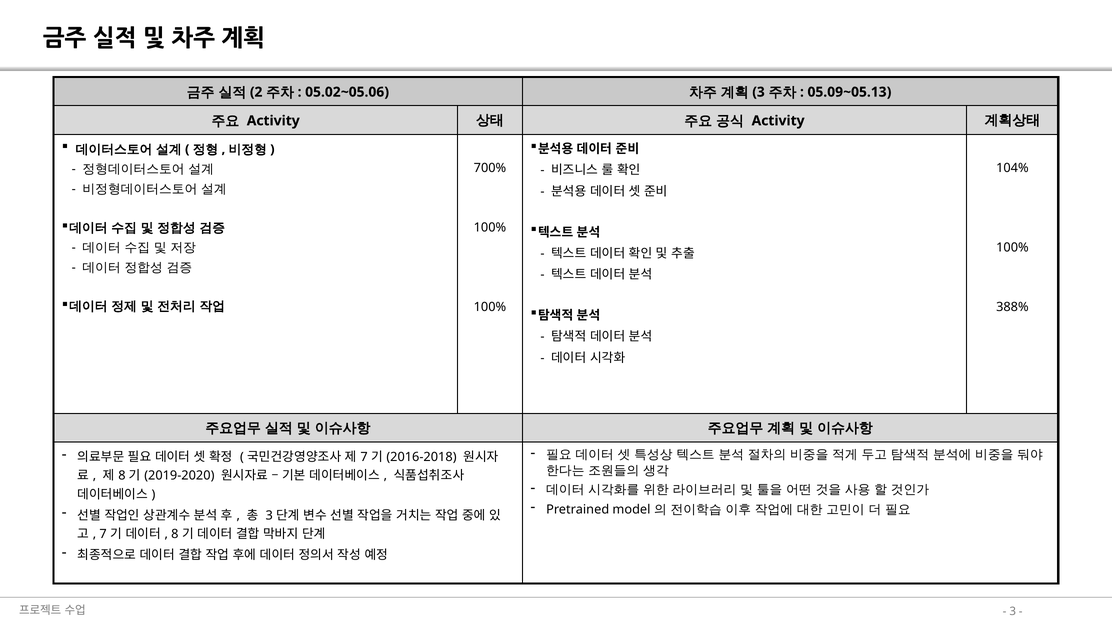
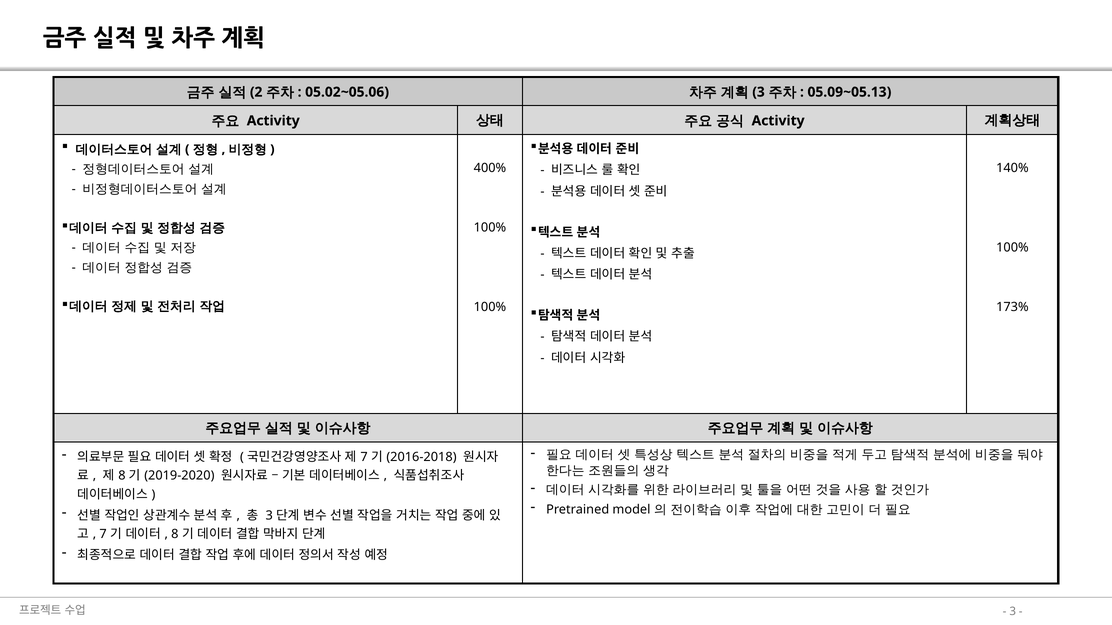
700%: 700% -> 400%
104%: 104% -> 140%
388%: 388% -> 173%
